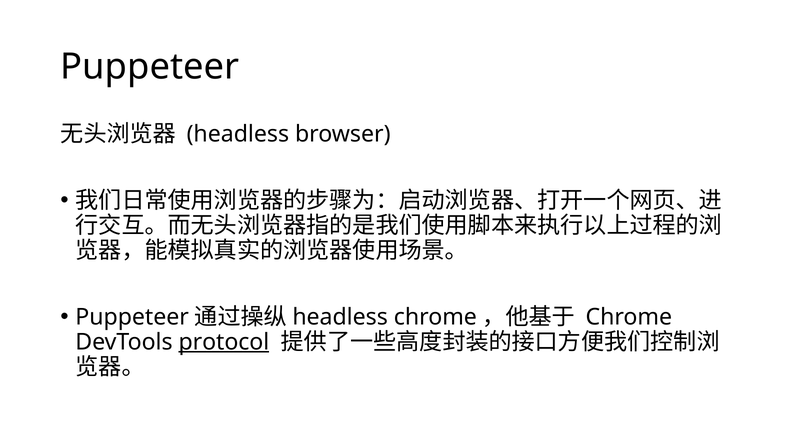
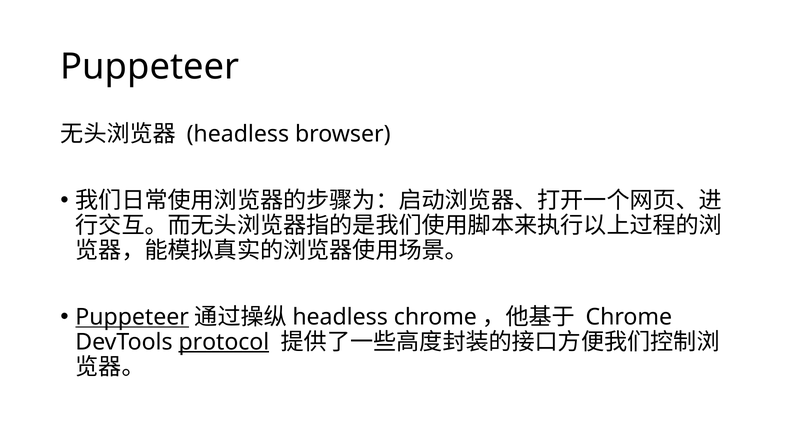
Puppeteer at (132, 317) underline: none -> present
